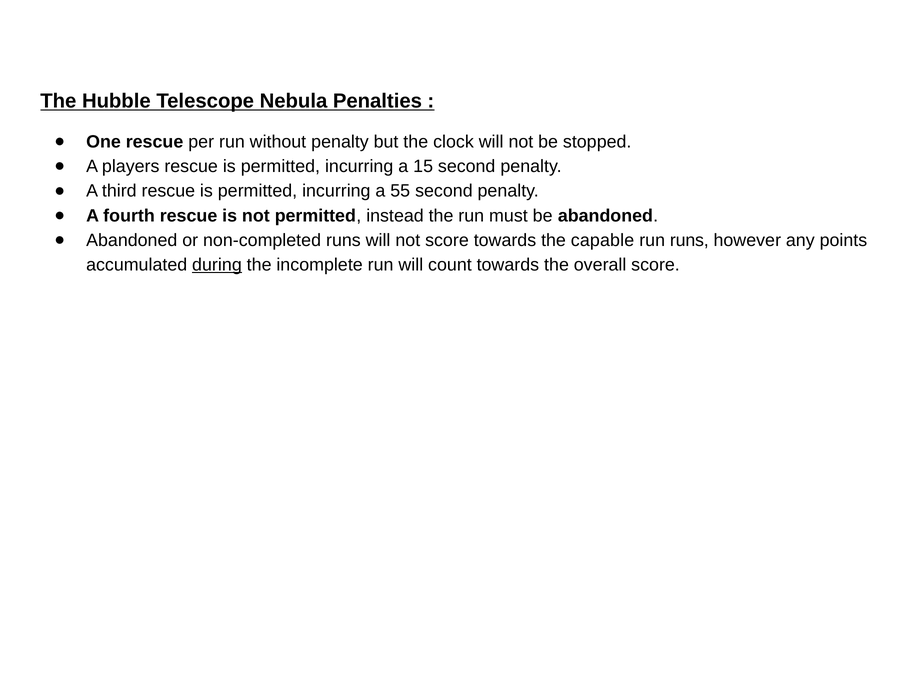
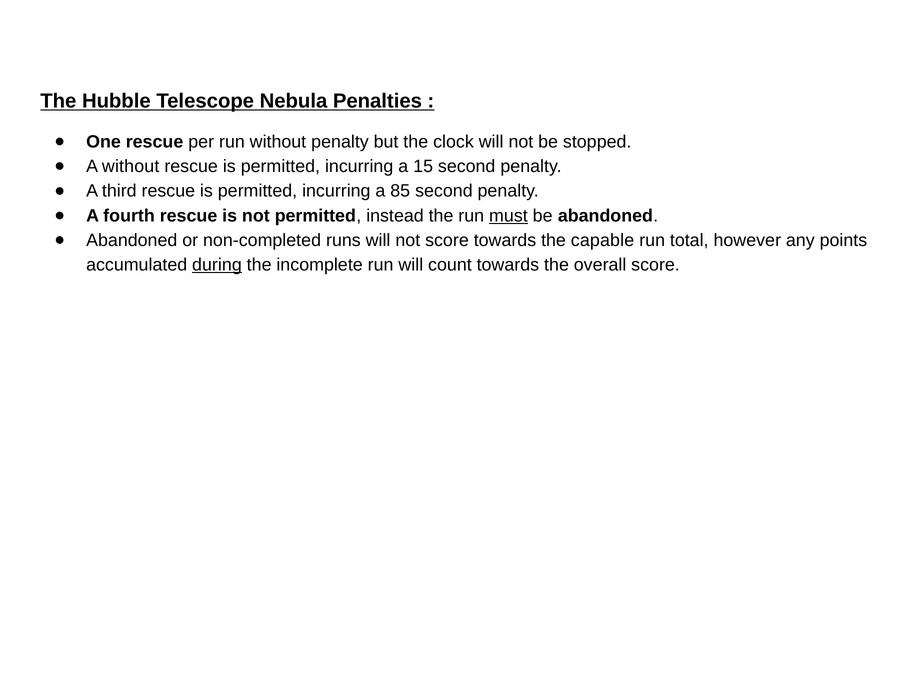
A players: players -> without
55: 55 -> 85
must underline: none -> present
run runs: runs -> total
